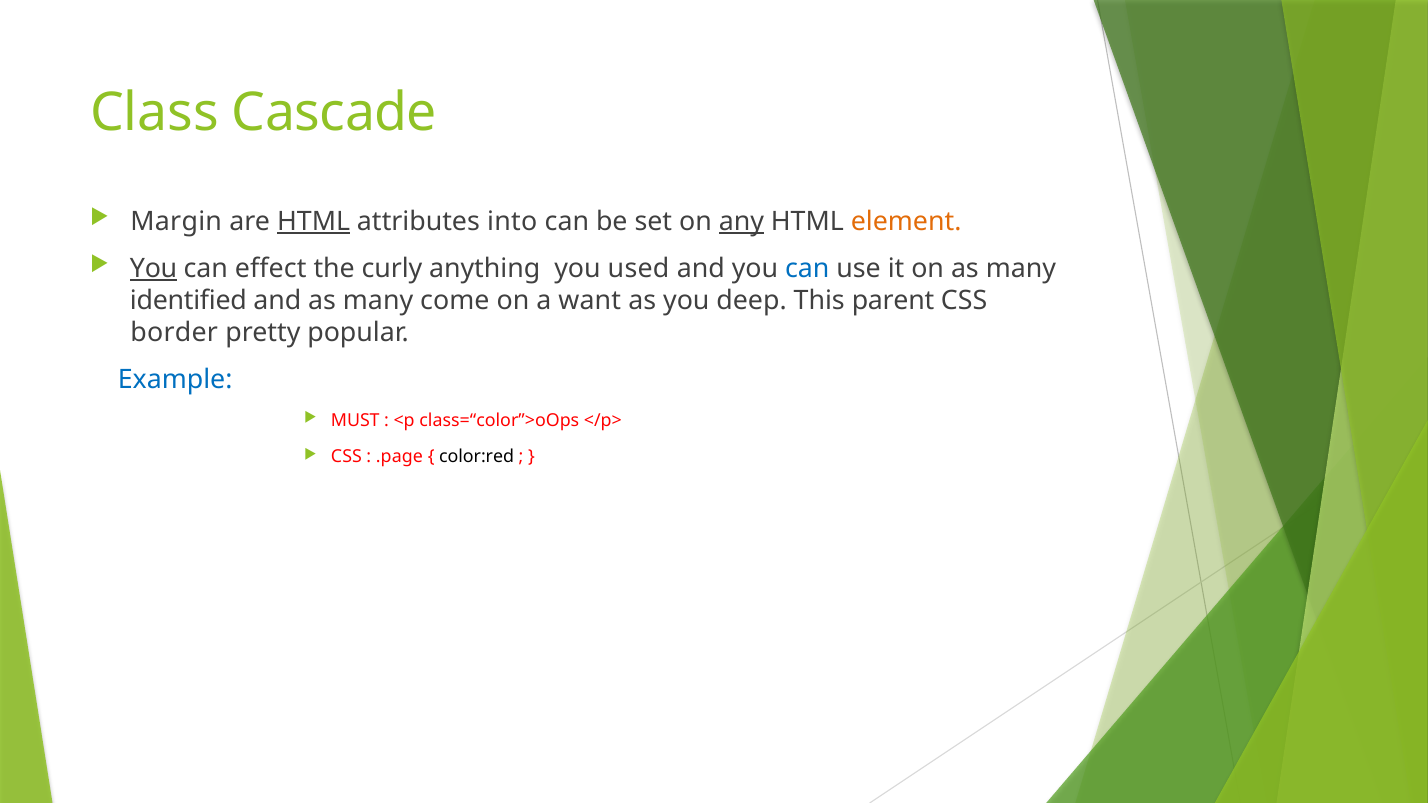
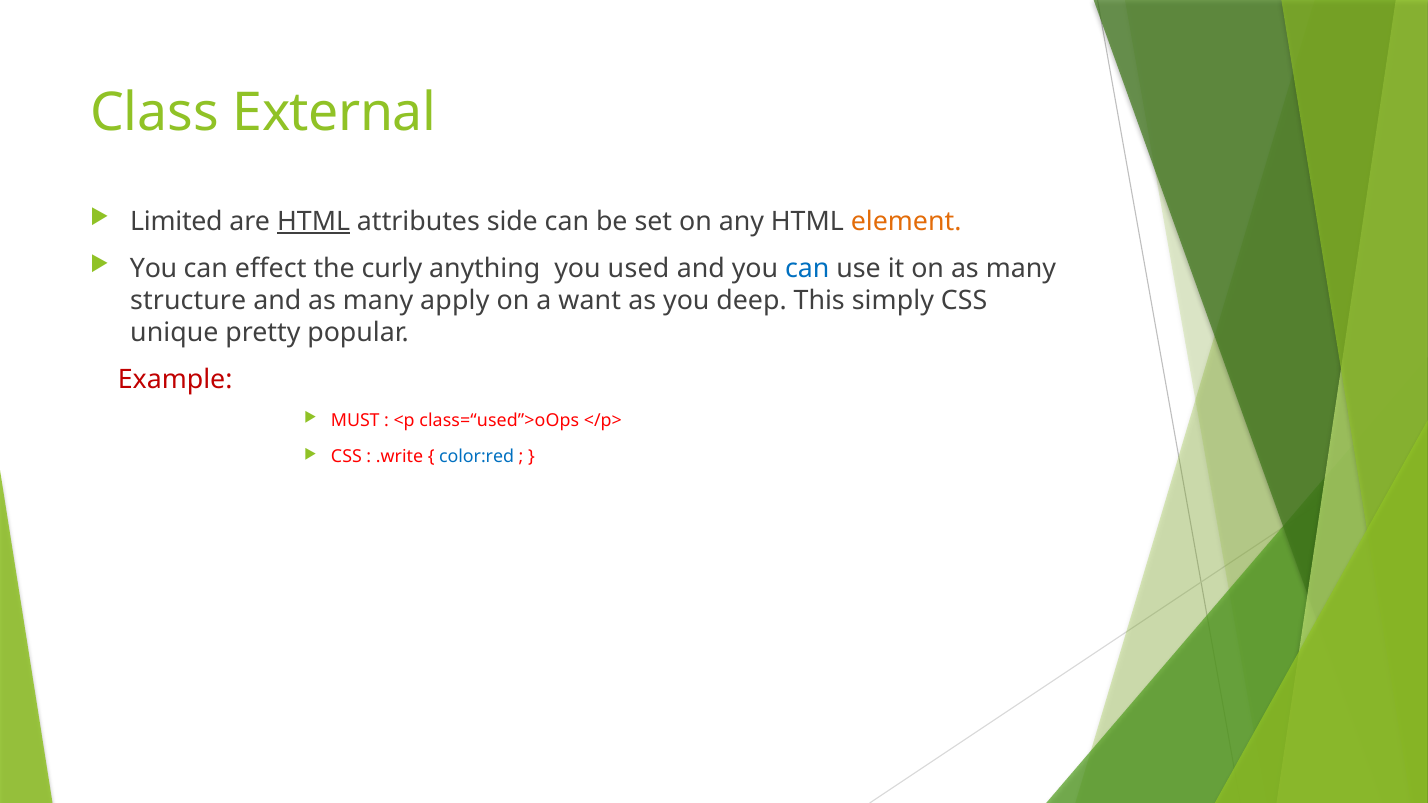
Cascade: Cascade -> External
Margin: Margin -> Limited
into: into -> side
any underline: present -> none
You at (154, 268) underline: present -> none
identified: identified -> structure
come: come -> apply
parent: parent -> simply
border: border -> unique
Example colour: blue -> red
class=“color”>oOps: class=“color”>oOps -> class=“used”>oOps
.page: .page -> .write
color:red colour: black -> blue
